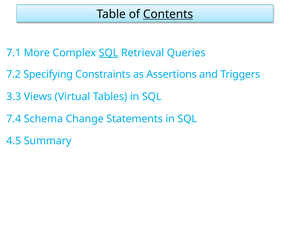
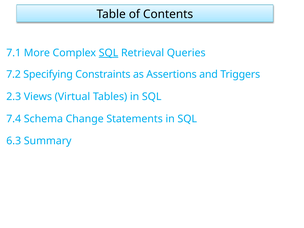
Contents underline: present -> none
3.3: 3.3 -> 2.3
4.5: 4.5 -> 6.3
